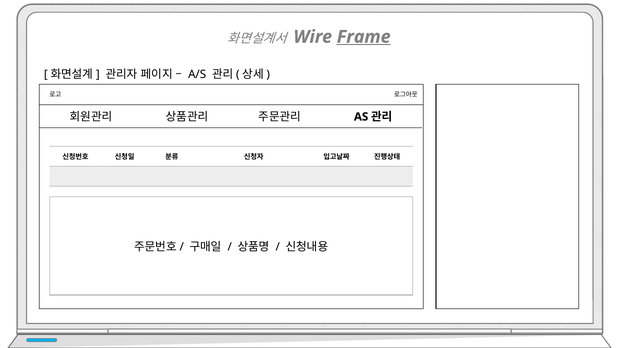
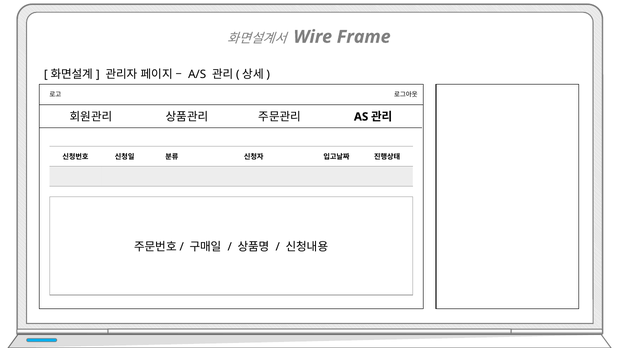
Frame underline: present -> none
